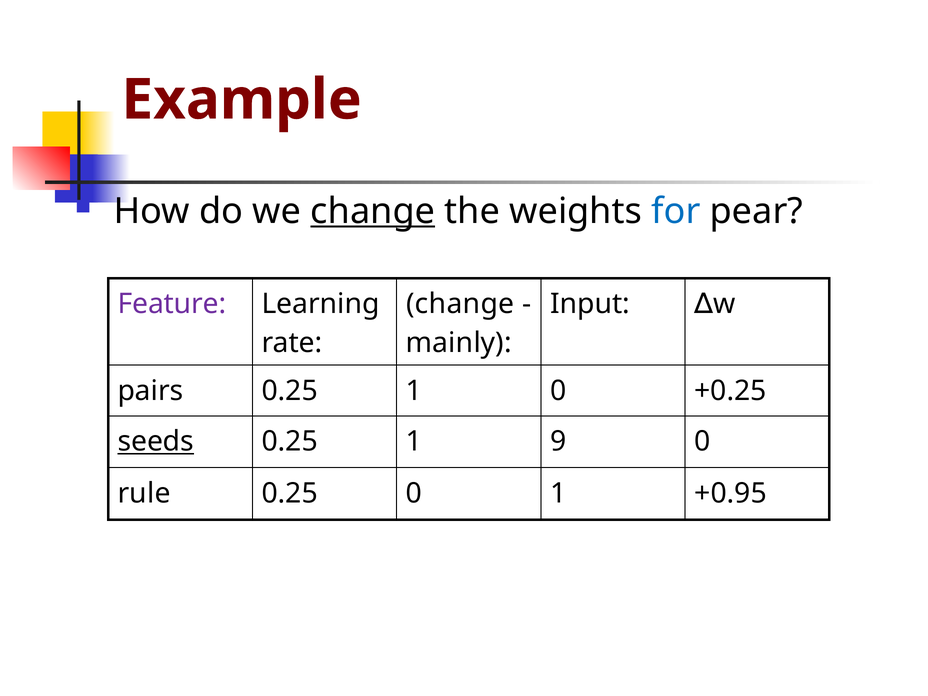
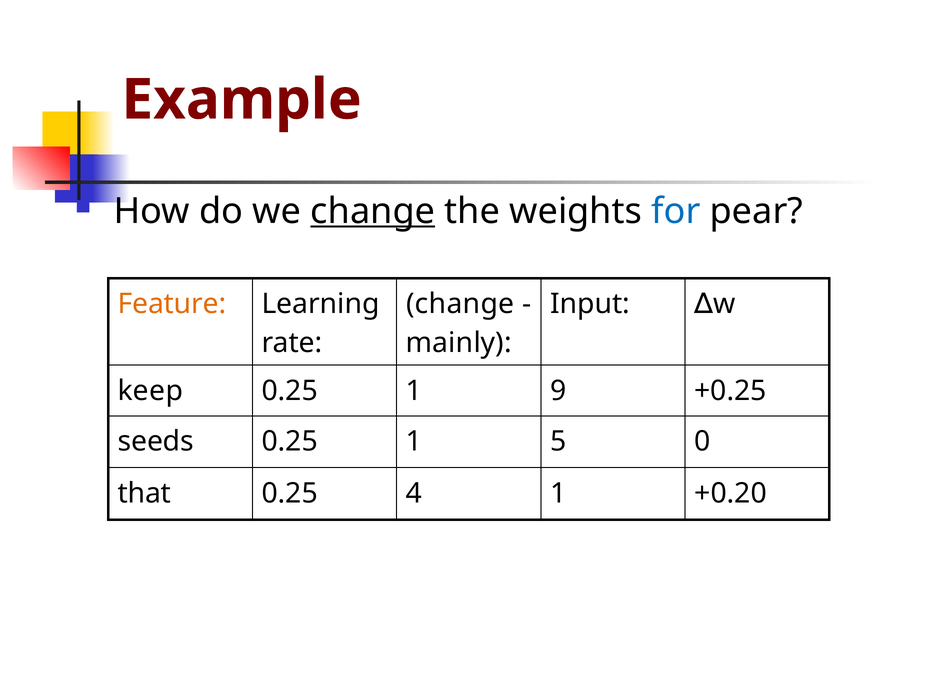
Feature colour: purple -> orange
pairs: pairs -> keep
1 0: 0 -> 9
seeds underline: present -> none
9: 9 -> 5
rule: rule -> that
0.25 0: 0 -> 4
+0.95: +0.95 -> +0.20
